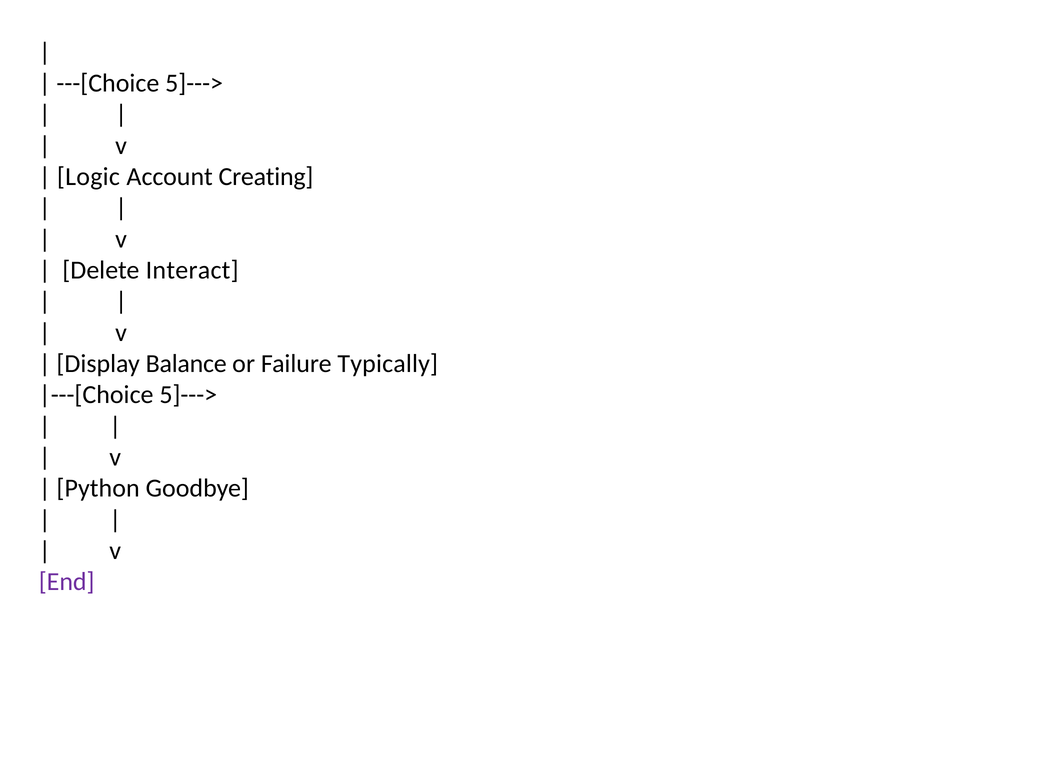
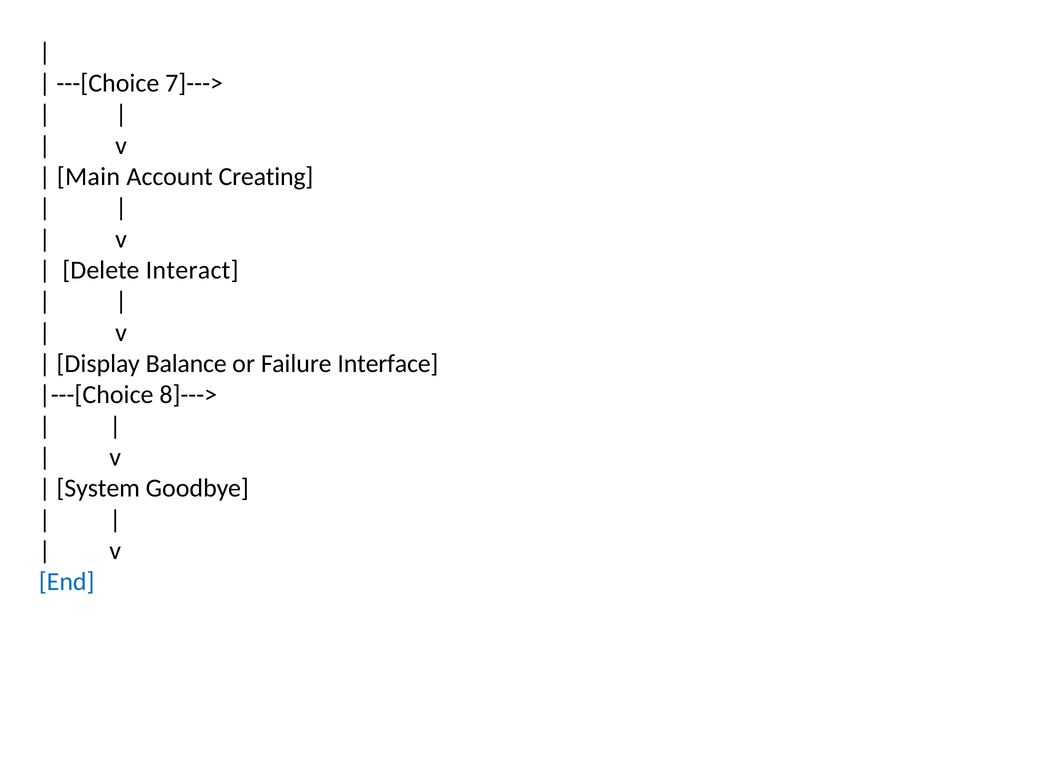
---[Choice 5]--->: 5]---> -> 7]--->
Logic: Logic -> Main
Typically: Typically -> Interface
5]---> at (188, 395): 5]---> -> 8]--->
Python: Python -> System
End colour: purple -> blue
